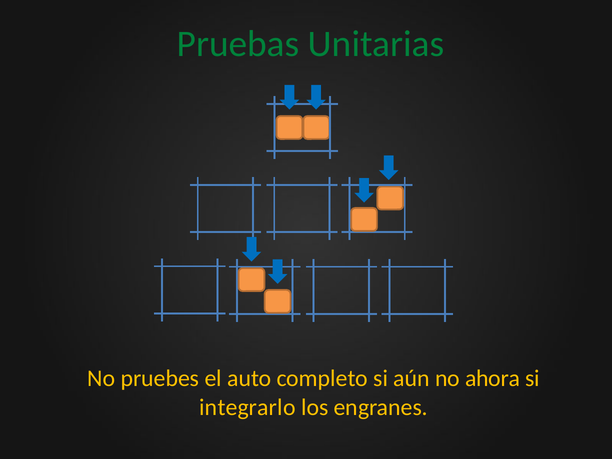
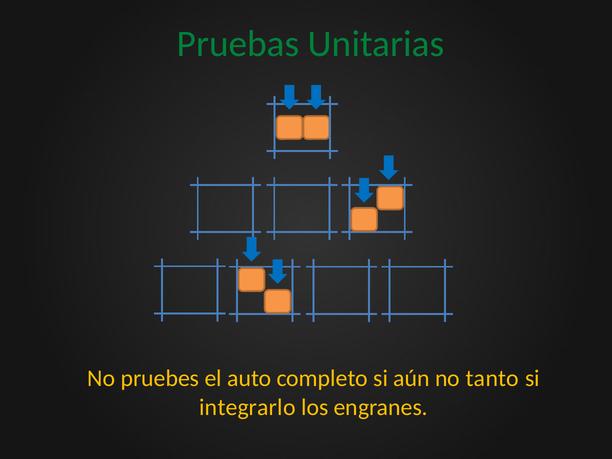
ahora: ahora -> tanto
